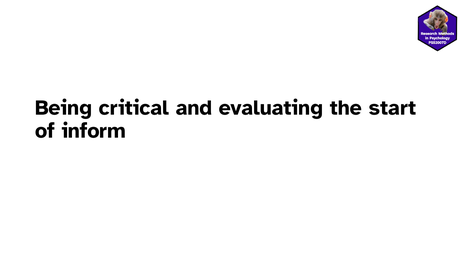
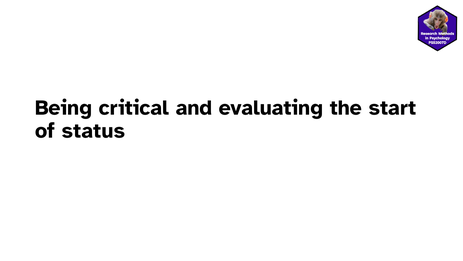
inform: inform -> status
